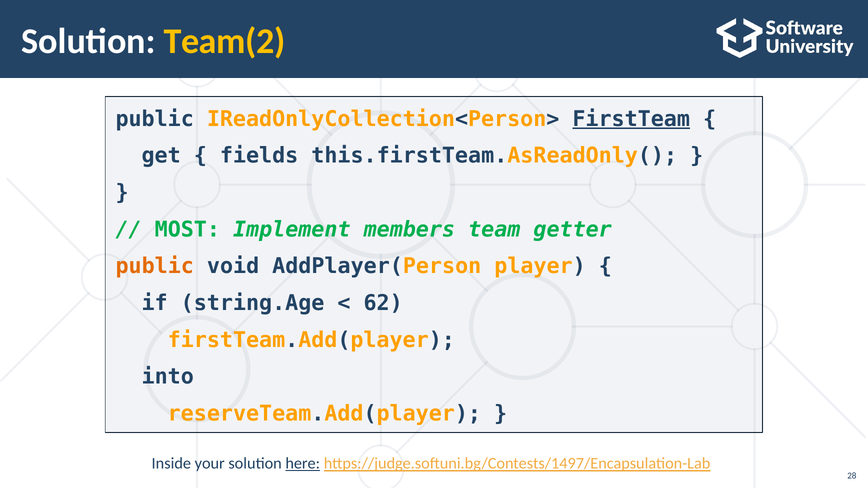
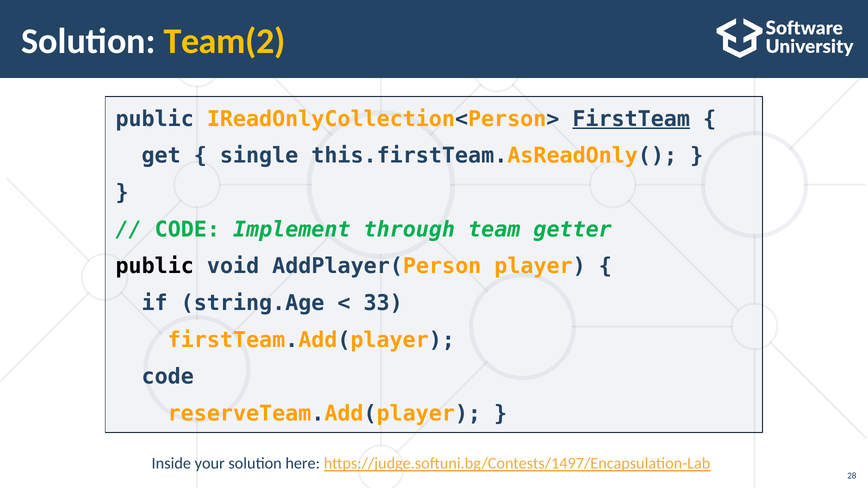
fields: fields -> single
MOST at (187, 229): MOST -> CODE
members: members -> through
public at (155, 266) colour: orange -> black
62: 62 -> 33
into at (168, 377): into -> code
here underline: present -> none
